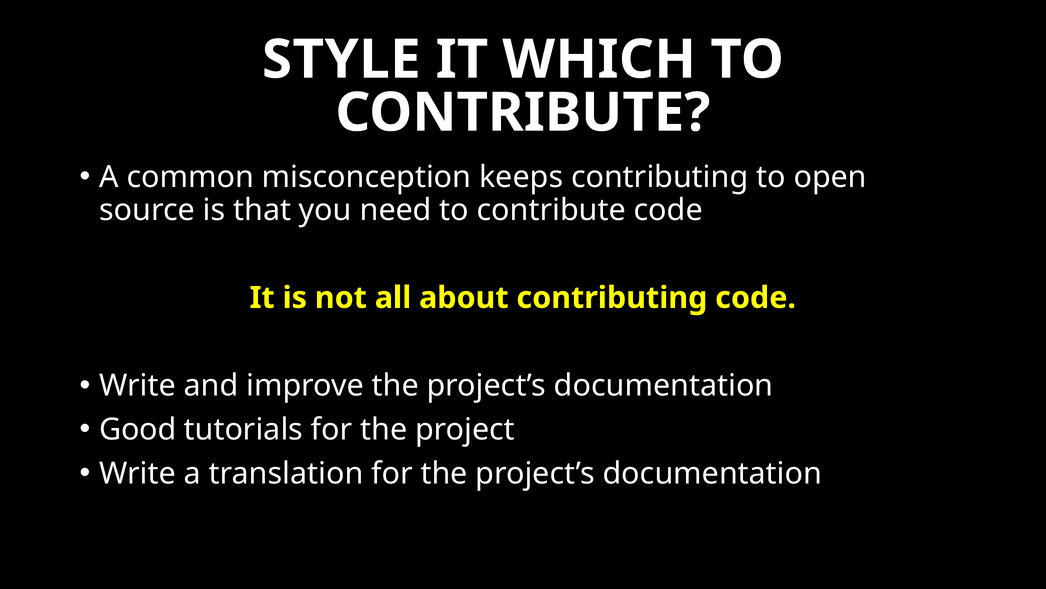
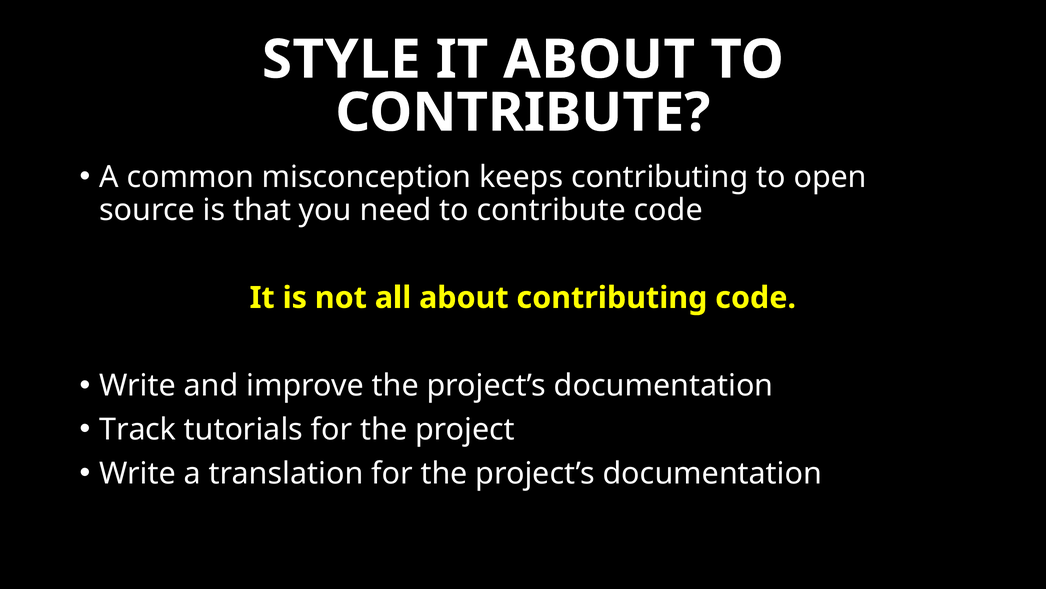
IT WHICH: WHICH -> ABOUT
Good: Good -> Track
